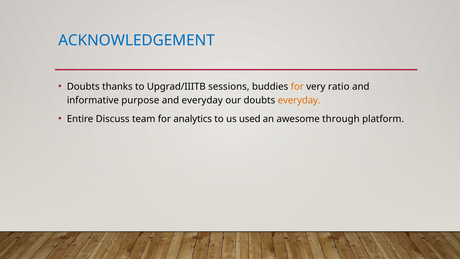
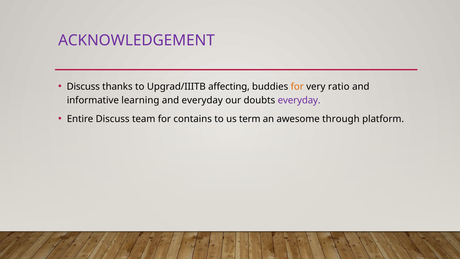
ACKNOWLEDGEMENT colour: blue -> purple
Doubts at (83, 86): Doubts -> Discuss
sessions: sessions -> affecting
purpose: purpose -> learning
everyday at (299, 100) colour: orange -> purple
analytics: analytics -> contains
used: used -> term
